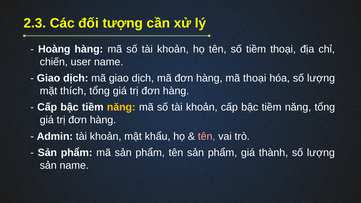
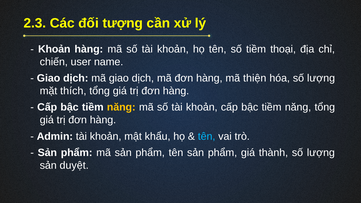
Hoàng at (54, 49): Hoàng -> Khoản
mã thoại: thoại -> thiện
tên at (207, 136) colour: pink -> light blue
sản name: name -> duyệt
